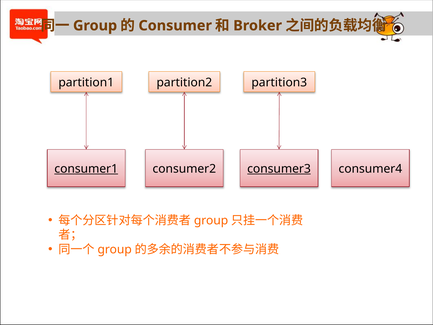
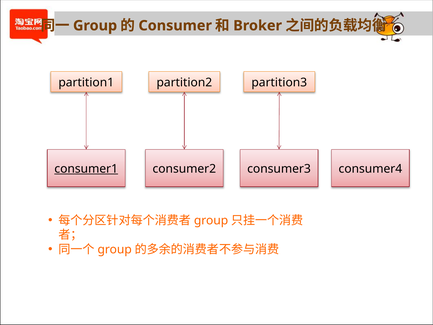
consumer3 underline: present -> none
